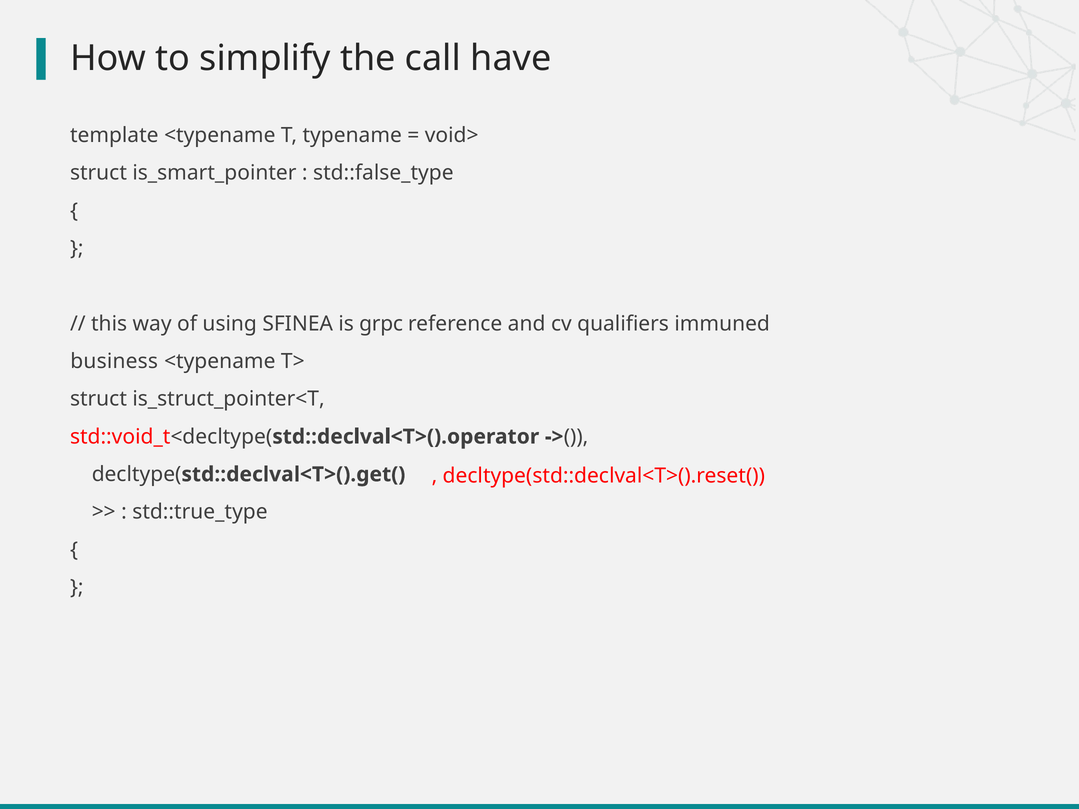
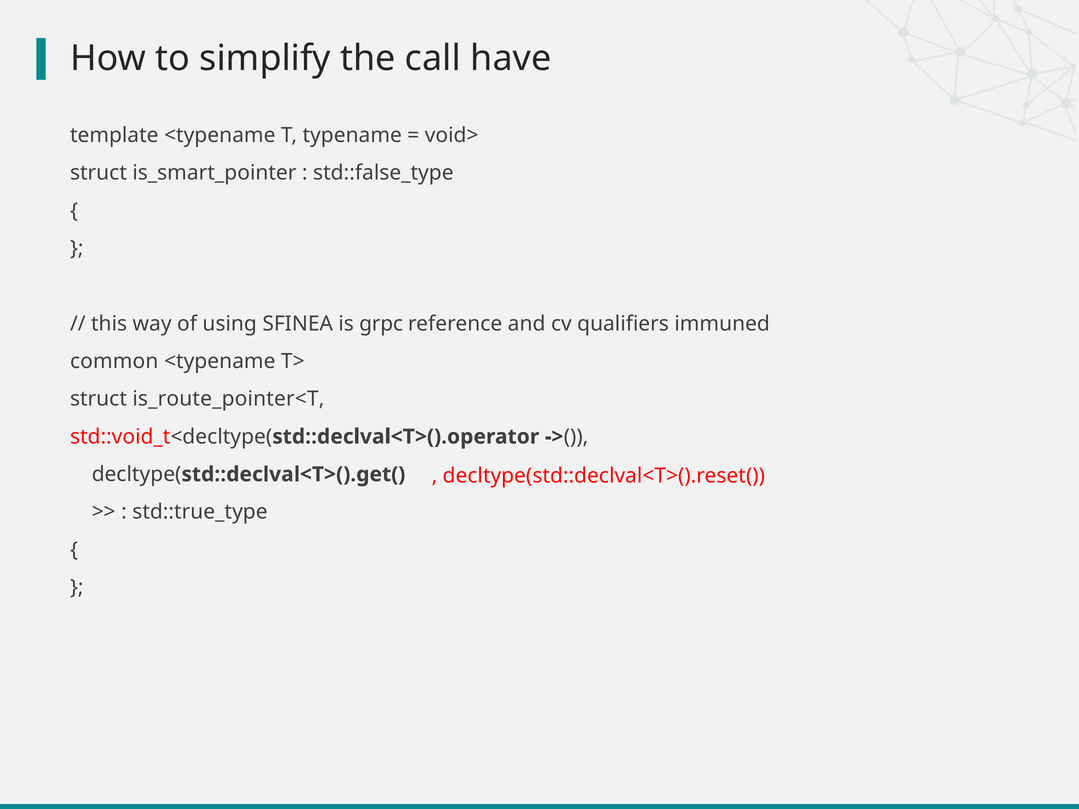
business: business -> common
is_struct_pointer<T: is_struct_pointer<T -> is_route_pointer<T
